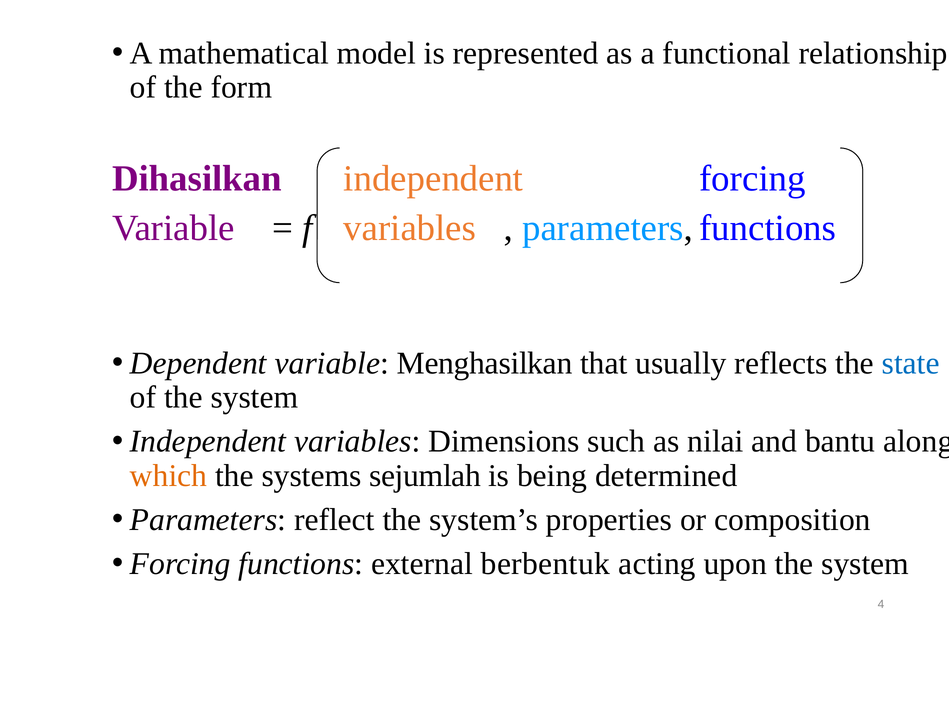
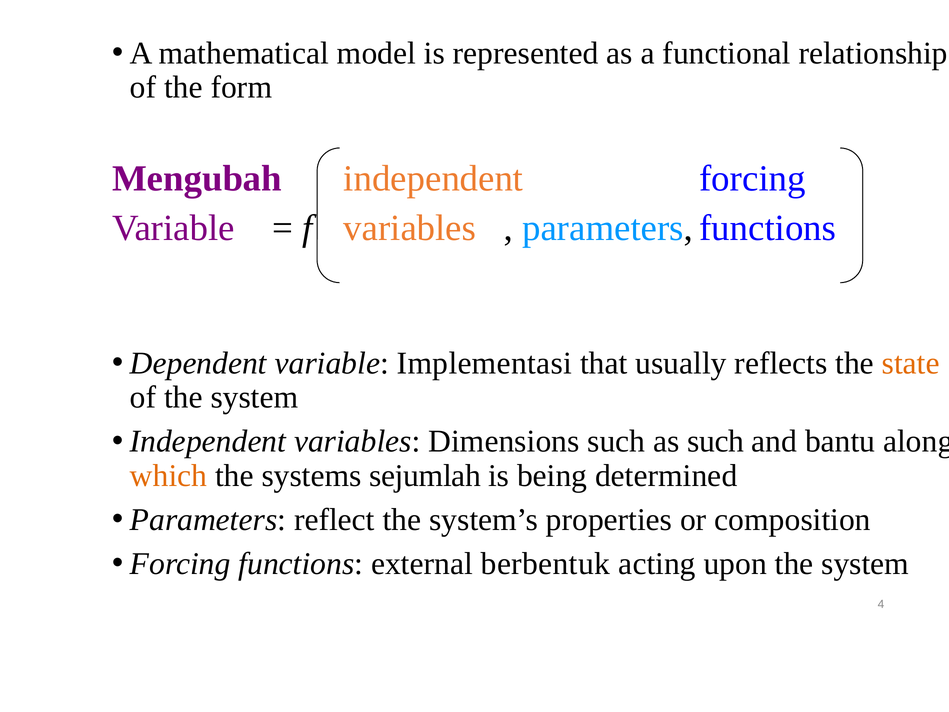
Dihasilkan: Dihasilkan -> Mengubah
Menghasilkan: Menghasilkan -> Implementasi
state colour: blue -> orange
as nilai: nilai -> such
